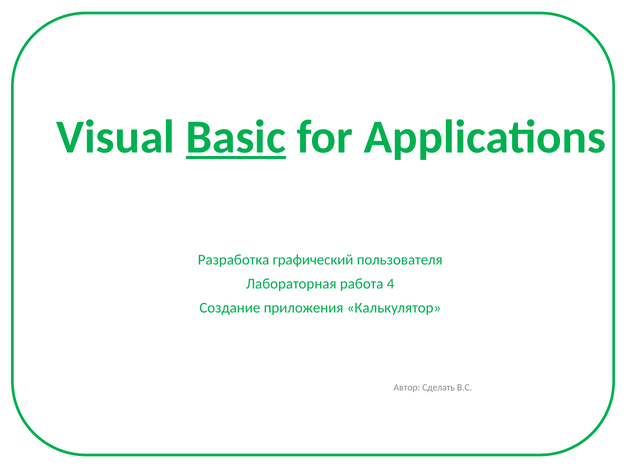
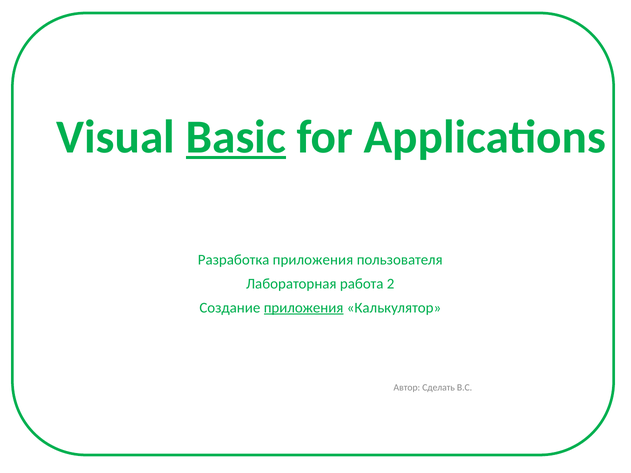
Разработка графический: графический -> приложения
4: 4 -> 2
приложения at (304, 308) underline: none -> present
